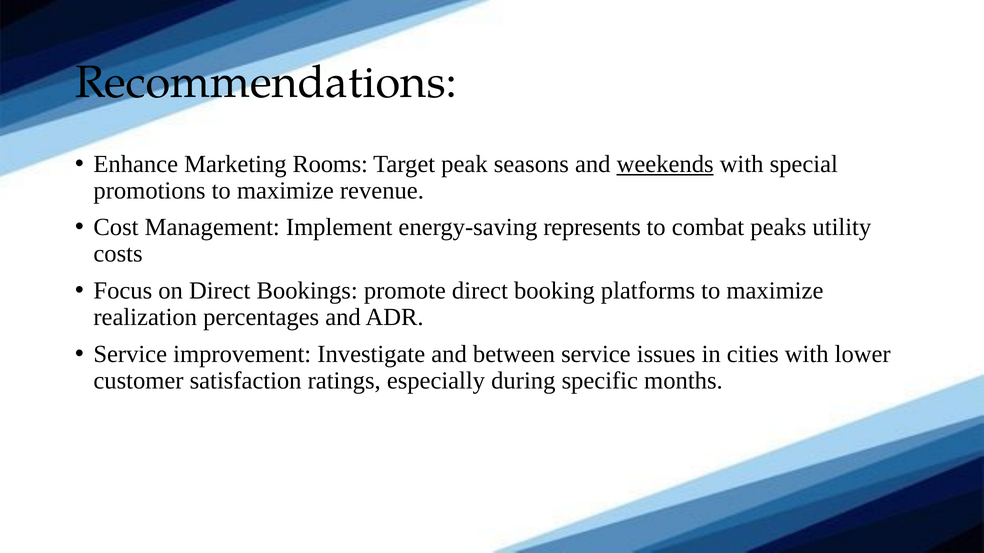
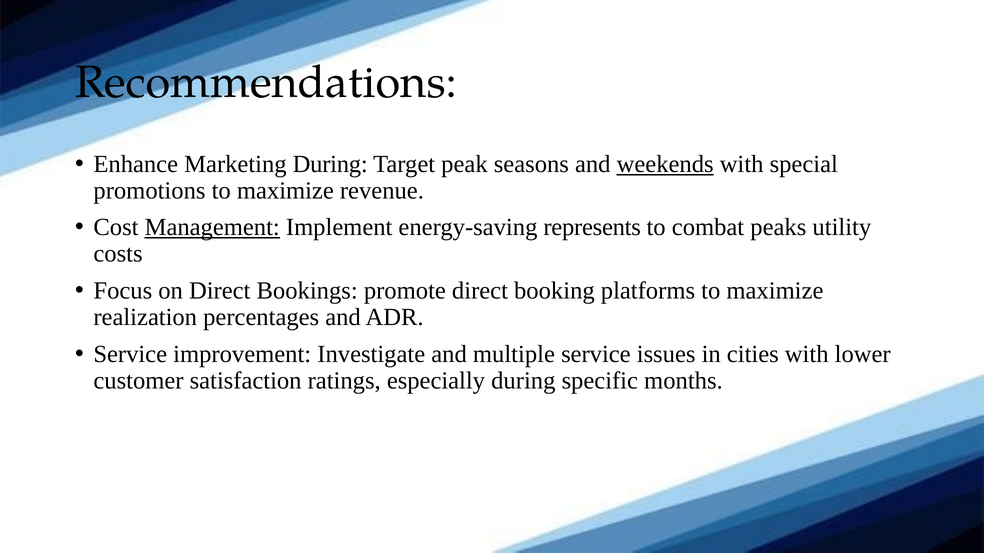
Marketing Rooms: Rooms -> During
Management underline: none -> present
between: between -> multiple
